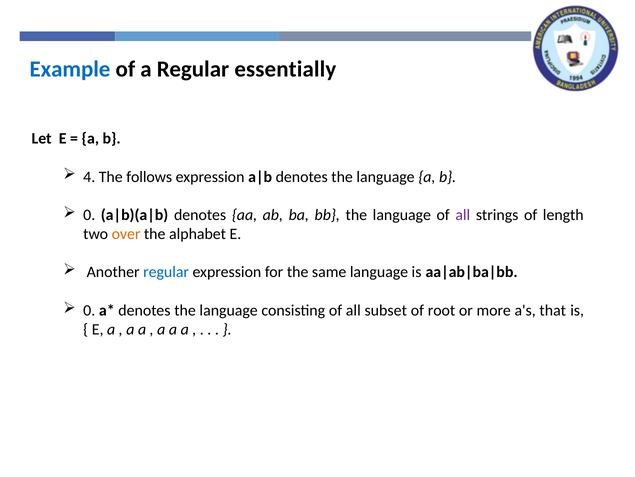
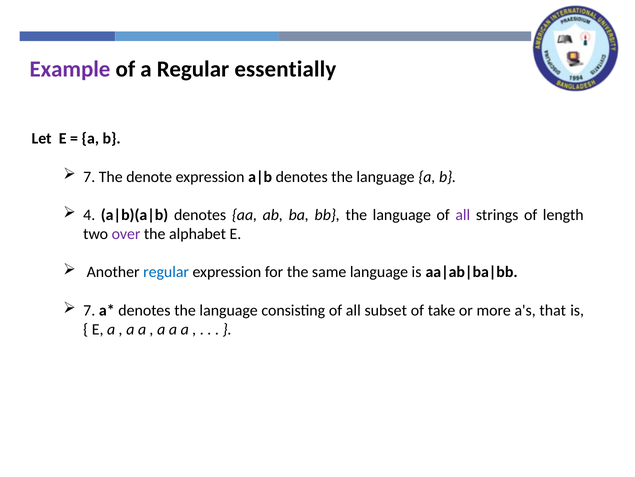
Example colour: blue -> purple
4 at (89, 177): 4 -> 7
follows: follows -> denote
0 at (89, 215): 0 -> 4
over colour: orange -> purple
0 at (89, 310): 0 -> 7
root: root -> take
